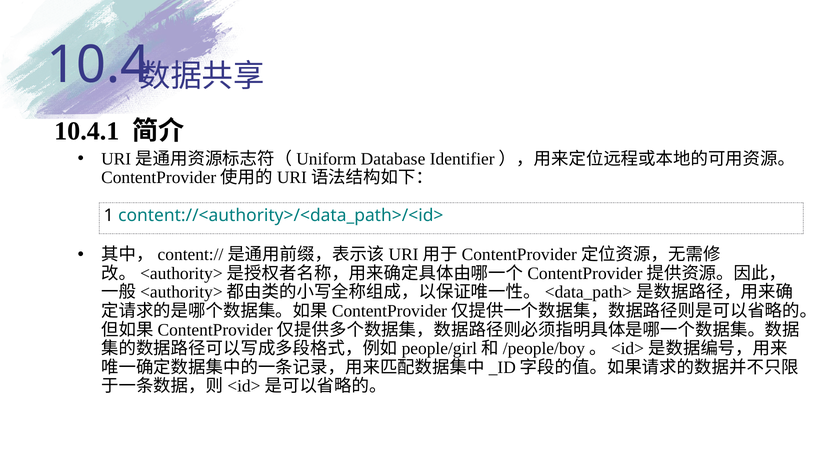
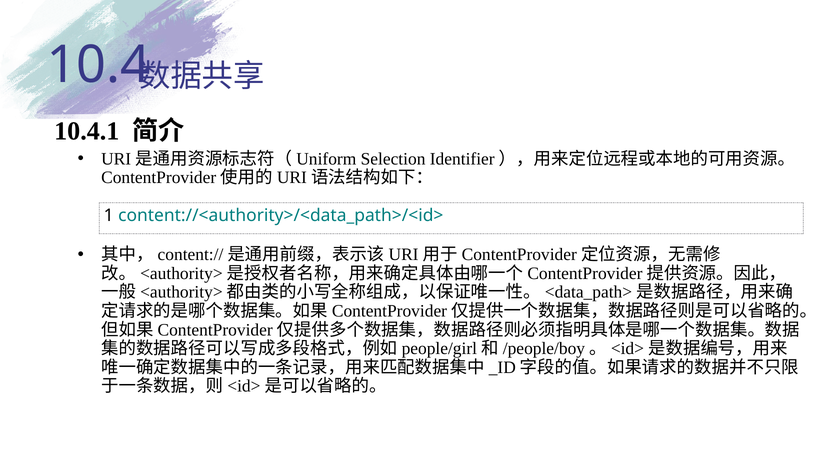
Database: Database -> Selection
